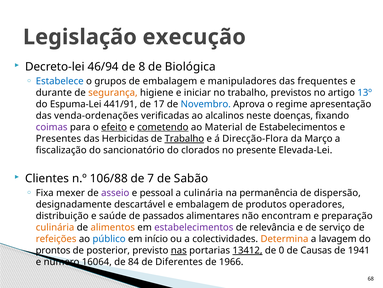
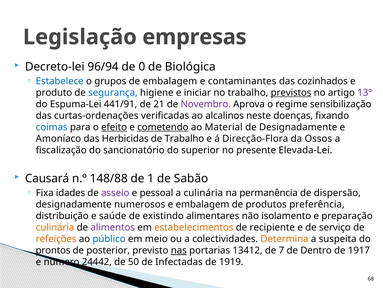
execução: execução -> empresas
46/94: 46/94 -> 96/94
8: 8 -> 0
manipuladores: manipuladores -> contaminantes
frequentes: frequentes -> cozinhados
durante: durante -> produto
segurança colour: orange -> blue
previstos underline: none -> present
13º colour: blue -> purple
17: 17 -> 21
Novembro colour: blue -> purple
apresentação: apresentação -> sensibilização
venda-ordenações: venda-ordenações -> curtas-ordenações
coimas colour: purple -> blue
de Estabelecimentos: Estabelecimentos -> Designadamente
Presentes: Presentes -> Amoníaco
Trabalho at (184, 138) underline: present -> none
Março: Março -> Ossos
clorados: clorados -> superior
Clientes: Clientes -> Causará
106/88: 106/88 -> 148/88
7: 7 -> 1
mexer: mexer -> idades
descartável: descartável -> numerosos
operadores: operadores -> preferência
passados: passados -> existindo
encontram: encontram -> isolamento
alimentos colour: orange -> purple
estabelecimentos at (194, 227) colour: purple -> orange
relevância: relevância -> recipiente
início: início -> meio
lavagem: lavagem -> suspeita
13412 underline: present -> none
0: 0 -> 7
Causas: Causas -> Dentro
1941: 1941 -> 1917
16064: 16064 -> 24442
84: 84 -> 50
Diferentes: Diferentes -> Infectadas
1966: 1966 -> 1919
